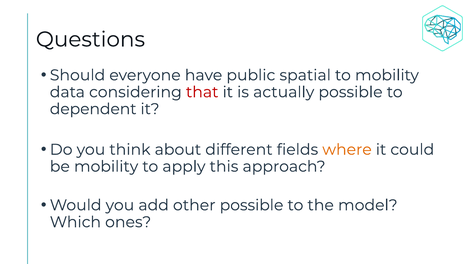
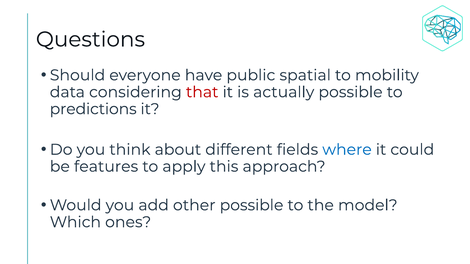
dependent: dependent -> predictions
where colour: orange -> blue
be mobility: mobility -> features
